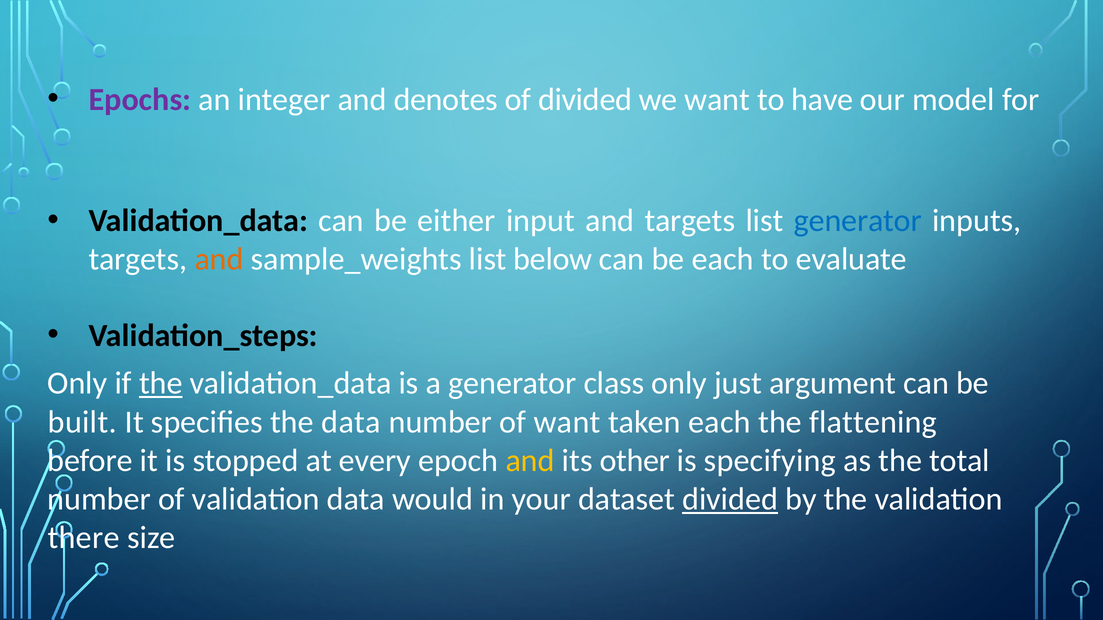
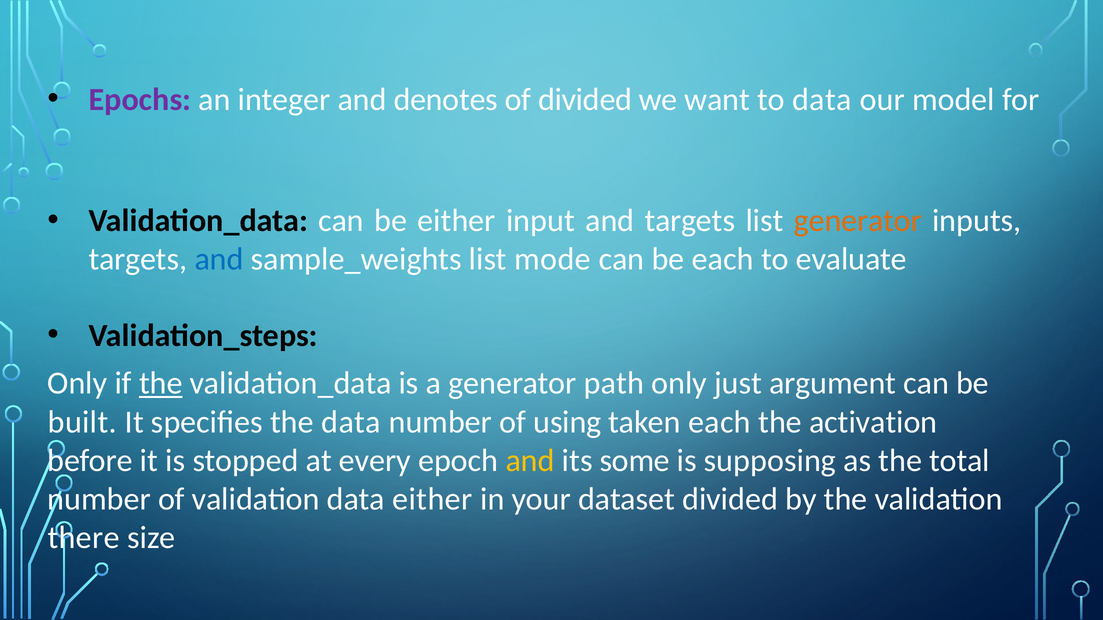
to have: have -> data
generator at (858, 221) colour: blue -> orange
and at (219, 260) colour: orange -> blue
below: below -> mode
class: class -> path
of want: want -> using
flattening: flattening -> activation
other: other -> some
specifying: specifying -> supposing
data would: would -> either
divided at (730, 500) underline: present -> none
